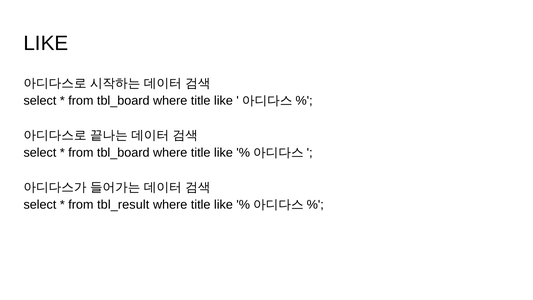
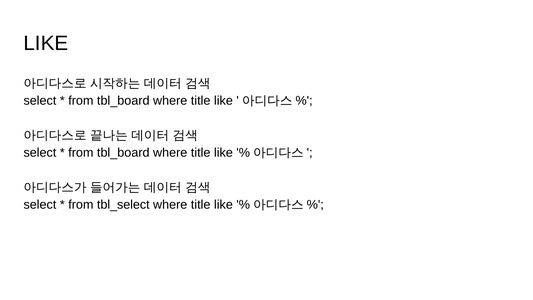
tbl_result: tbl_result -> tbl_select
